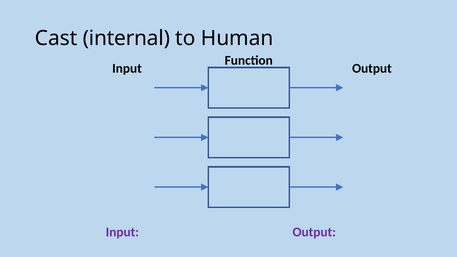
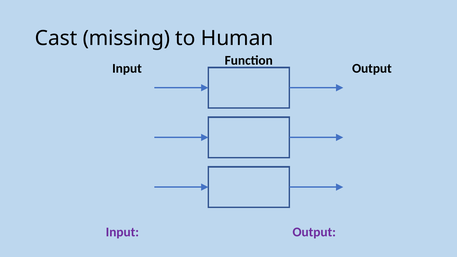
internal: internal -> missing
